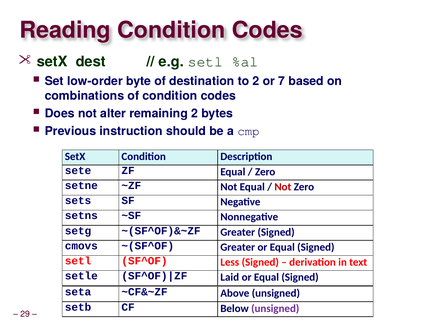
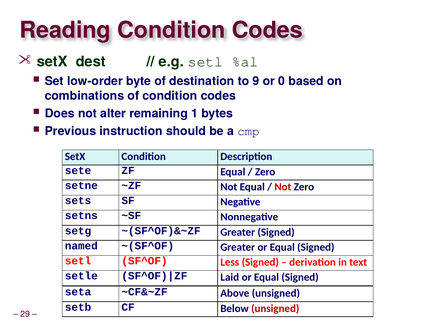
to 2: 2 -> 9
7: 7 -> 0
remaining 2: 2 -> 1
cmovs: cmovs -> named
unsigned at (275, 309) colour: purple -> red
